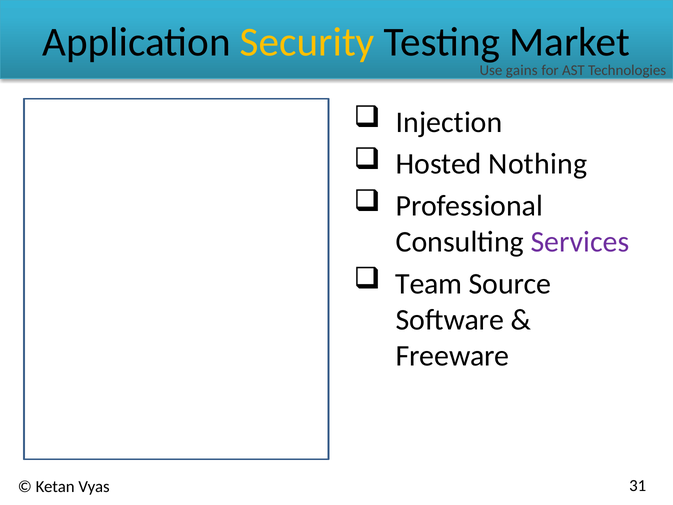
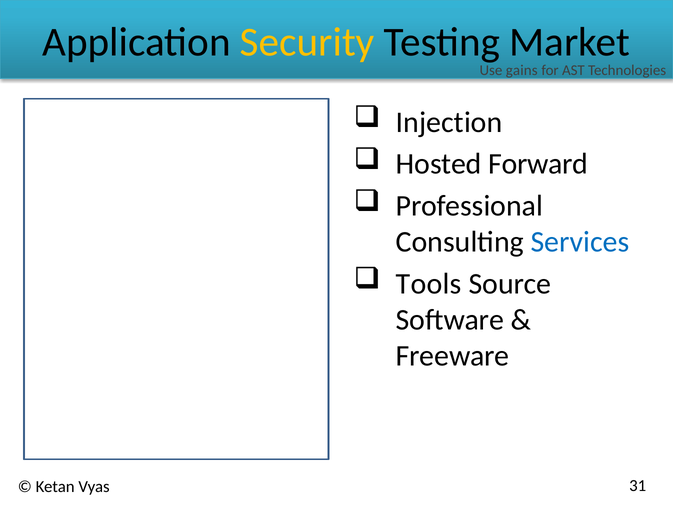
Nothing: Nothing -> Forward
Services colour: purple -> blue
Team: Team -> Tools
